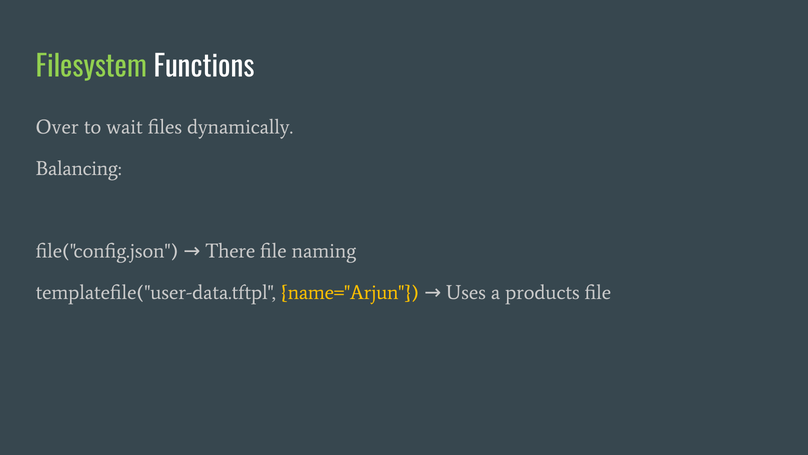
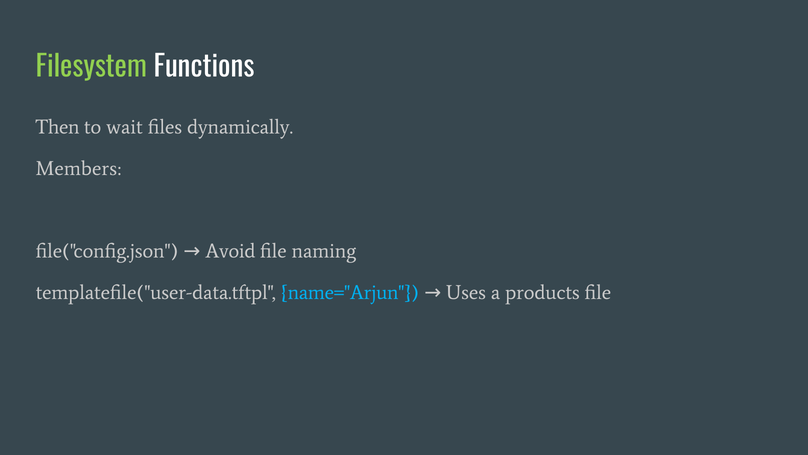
Over: Over -> Then
Balancing: Balancing -> Members
There: There -> Avoid
name="Arjun colour: yellow -> light blue
